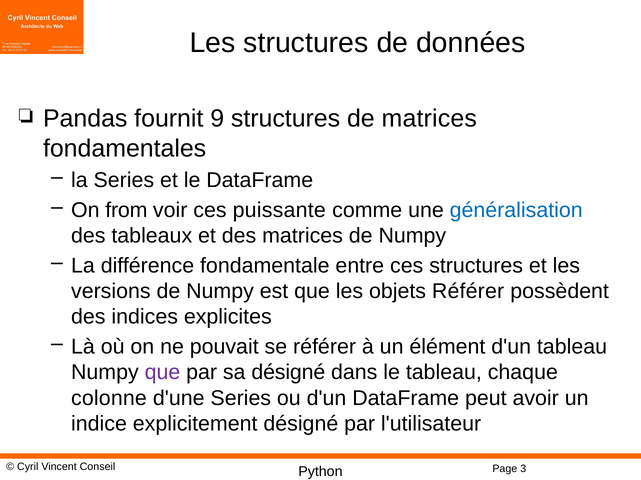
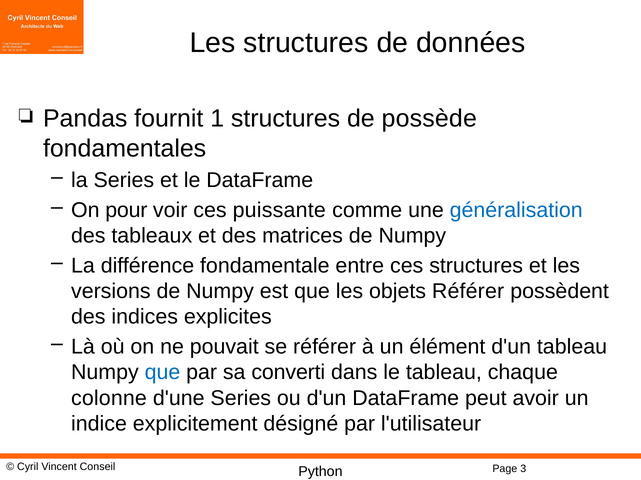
9: 9 -> 1
de matrices: matrices -> possède
from: from -> pour
que at (162, 373) colour: purple -> blue
sa désigné: désigné -> converti
